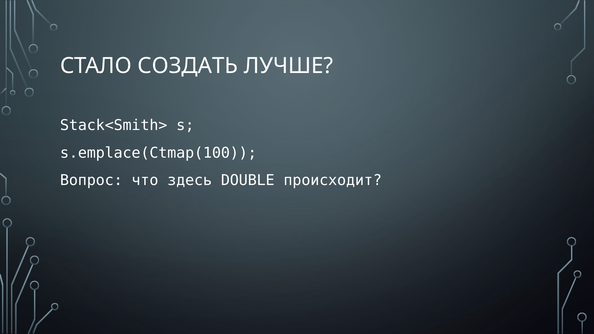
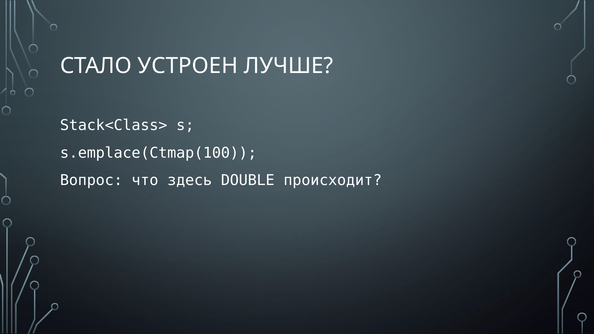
СОЗДАТЬ: СОЗДАТЬ -> УСТРОЕН
Stack<Smith>: Stack<Smith> -> Stack<Class>
